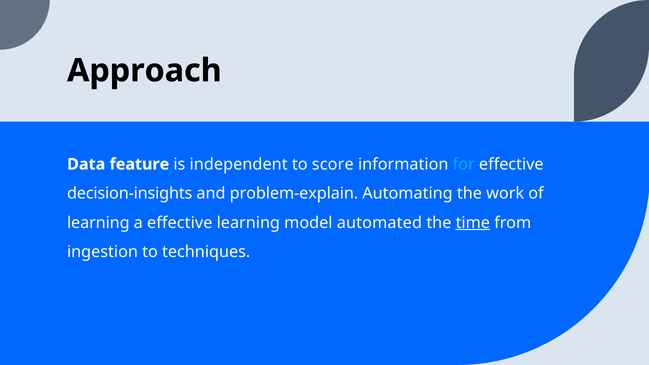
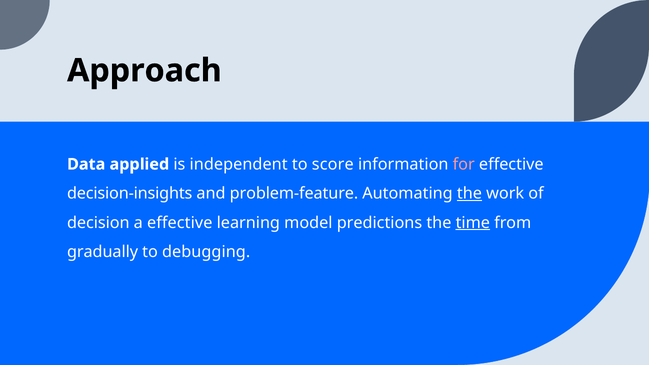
feature: feature -> applied
for colour: light blue -> pink
problem-explain: problem-explain -> problem-feature
the at (469, 193) underline: none -> present
learning at (98, 223): learning -> decision
automated: automated -> predictions
ingestion: ingestion -> gradually
techniques: techniques -> debugging
